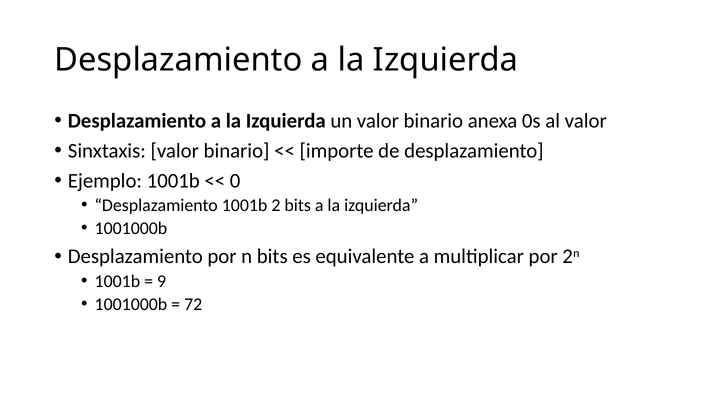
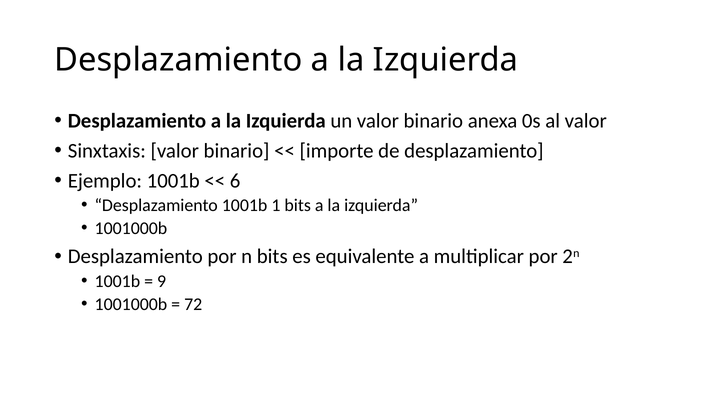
0: 0 -> 6
2: 2 -> 1
